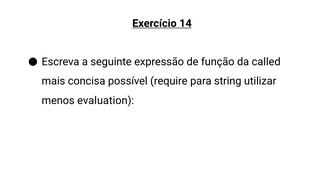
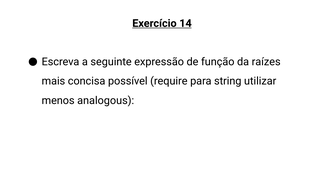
called: called -> raízes
evaluation: evaluation -> analogous
